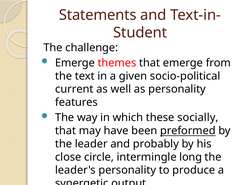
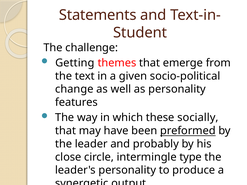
Emerge at (75, 63): Emerge -> Getting
current: current -> change
long: long -> type
